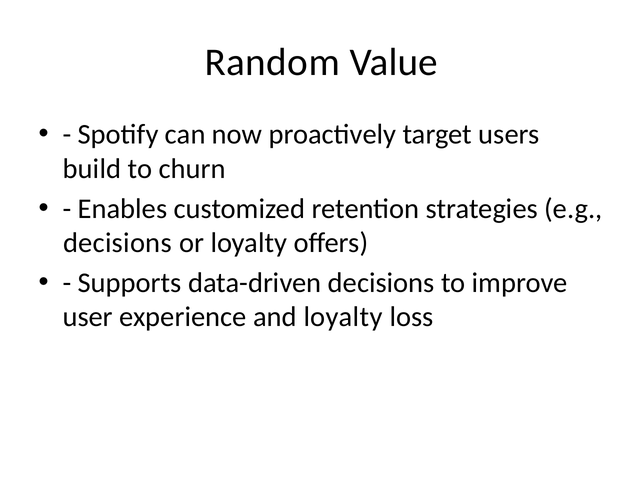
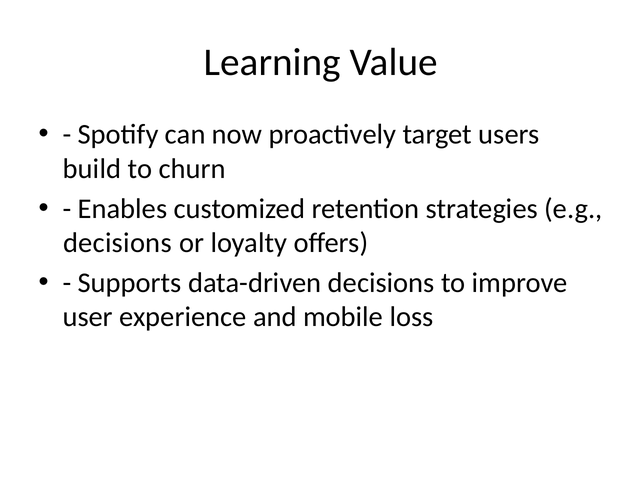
Random: Random -> Learning
and loyalty: loyalty -> mobile
